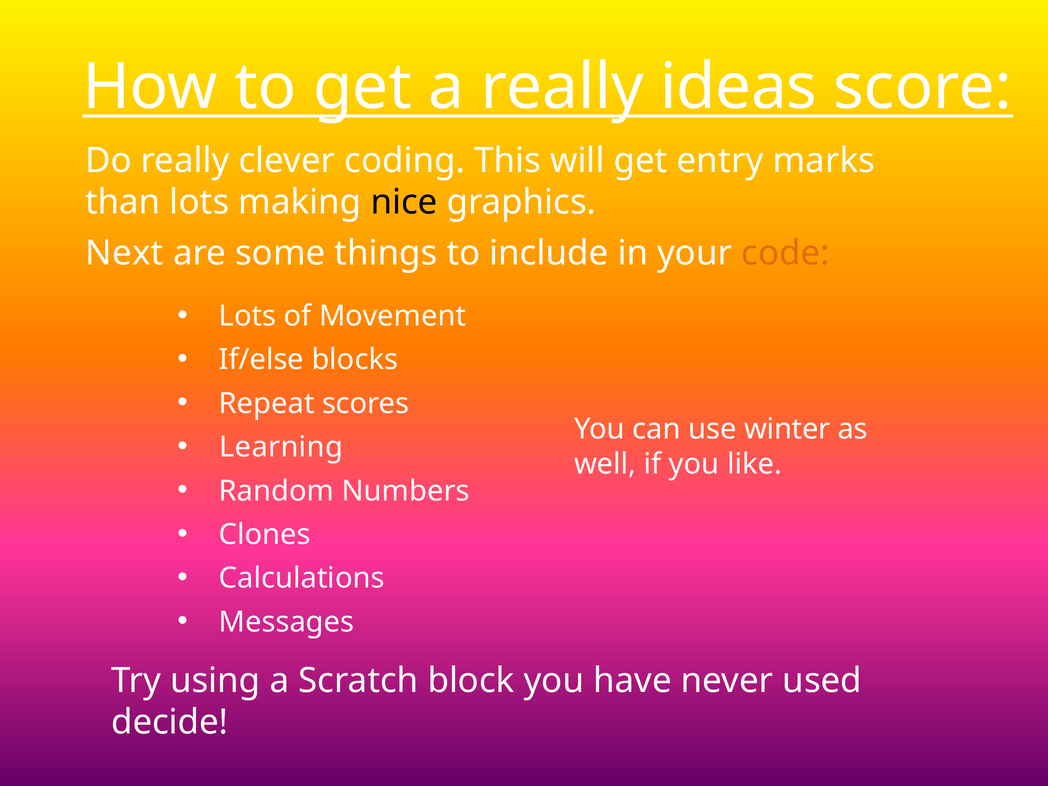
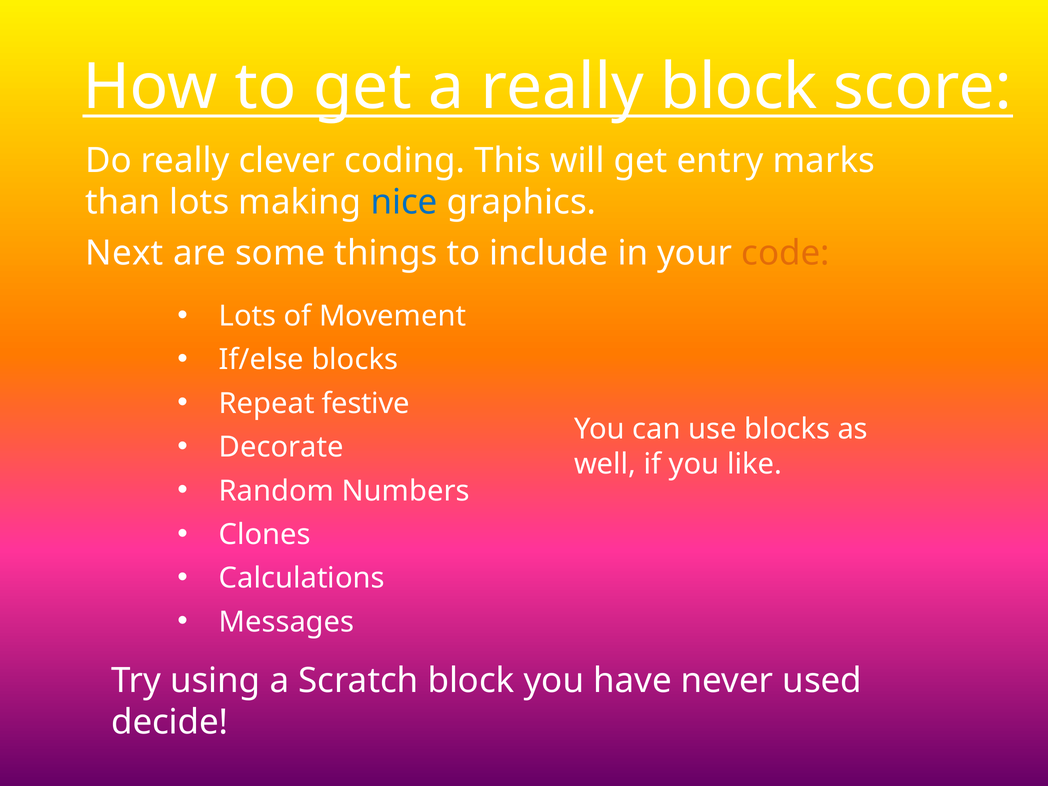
really ideas: ideas -> block
nice colour: black -> blue
scores: scores -> festive
use winter: winter -> blocks
Learning: Learning -> Decorate
